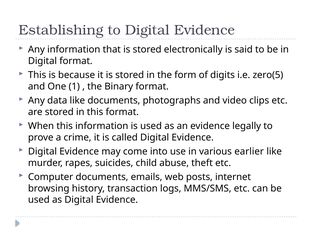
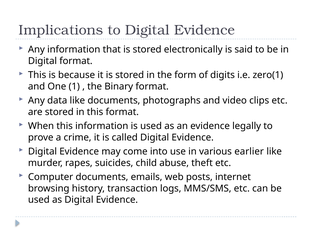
Establishing: Establishing -> Implications
zero(5: zero(5 -> zero(1
